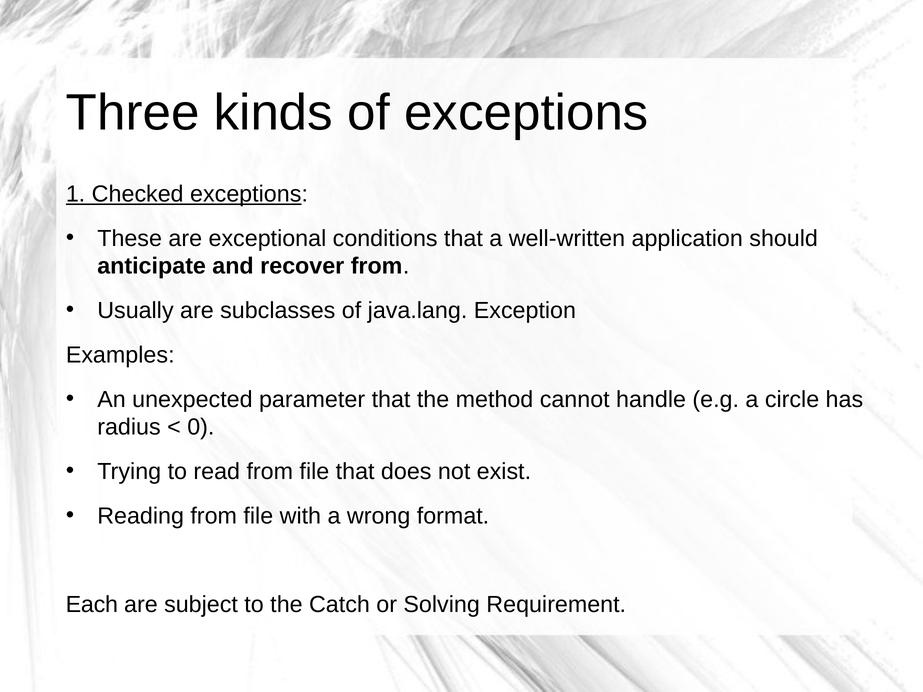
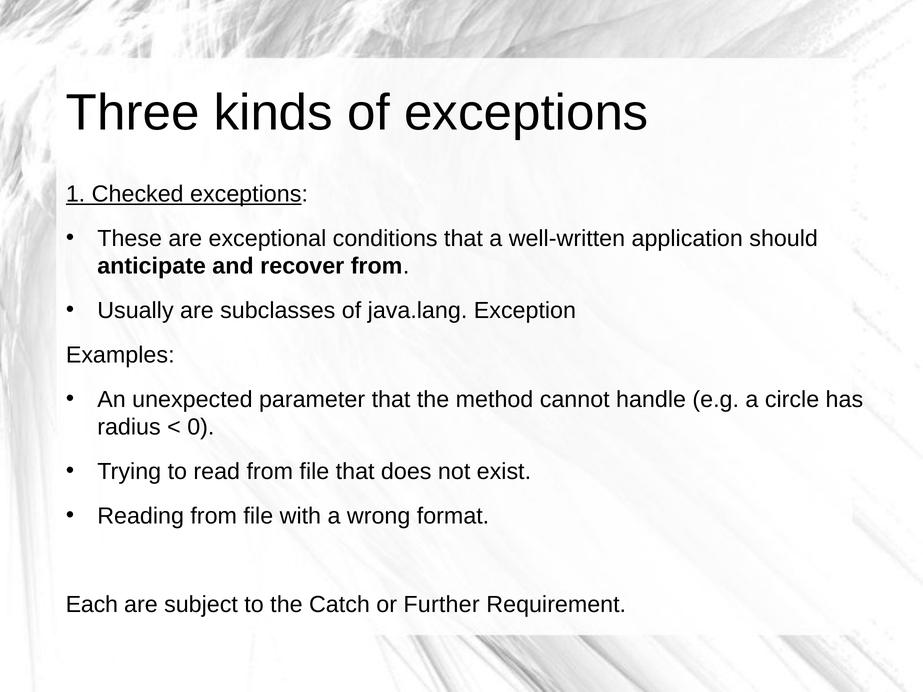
Solving: Solving -> Further
